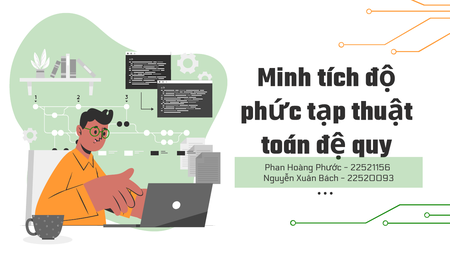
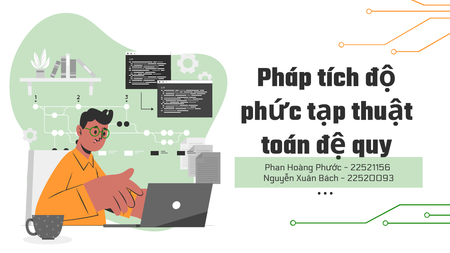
Minh: Minh -> Pháp
